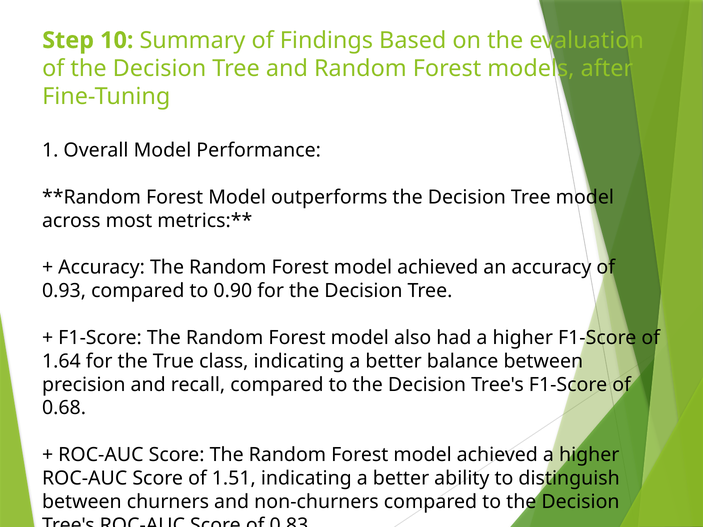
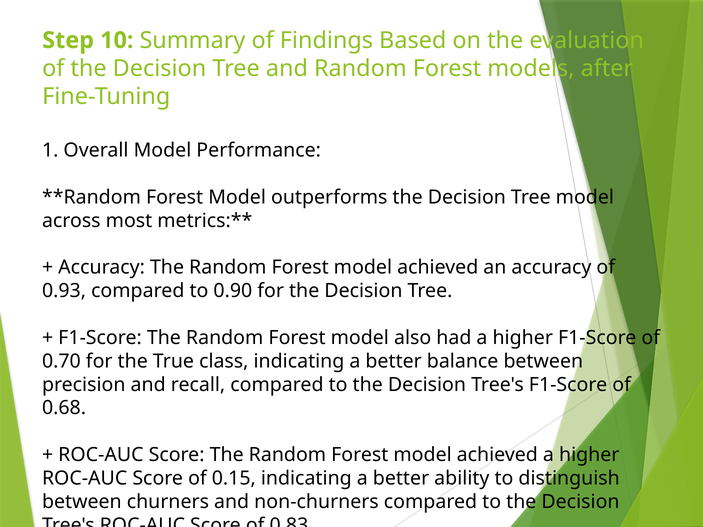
1.64: 1.64 -> 0.70
1.51: 1.51 -> 0.15
